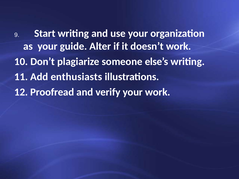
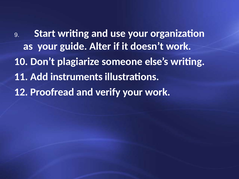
enthusiasts: enthusiasts -> instruments
